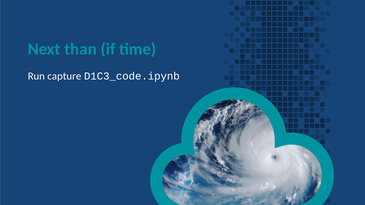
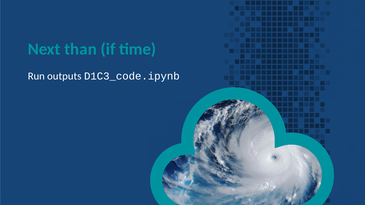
capture: capture -> outputs
